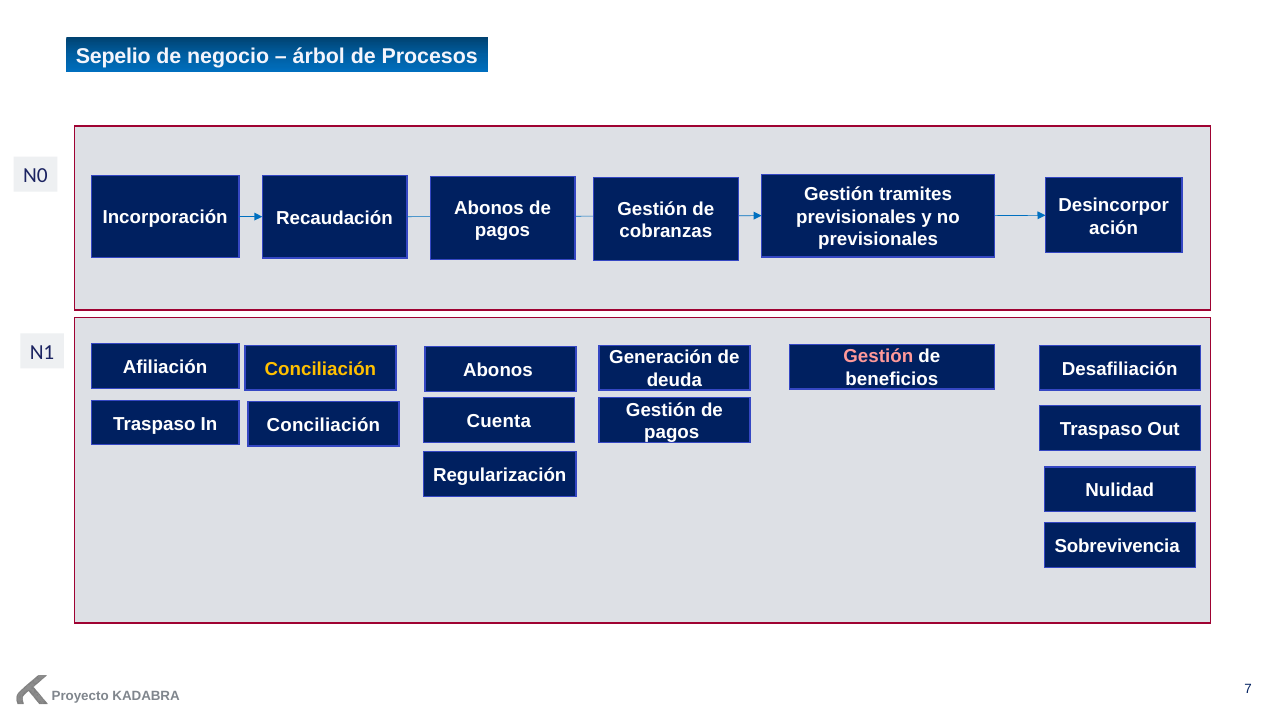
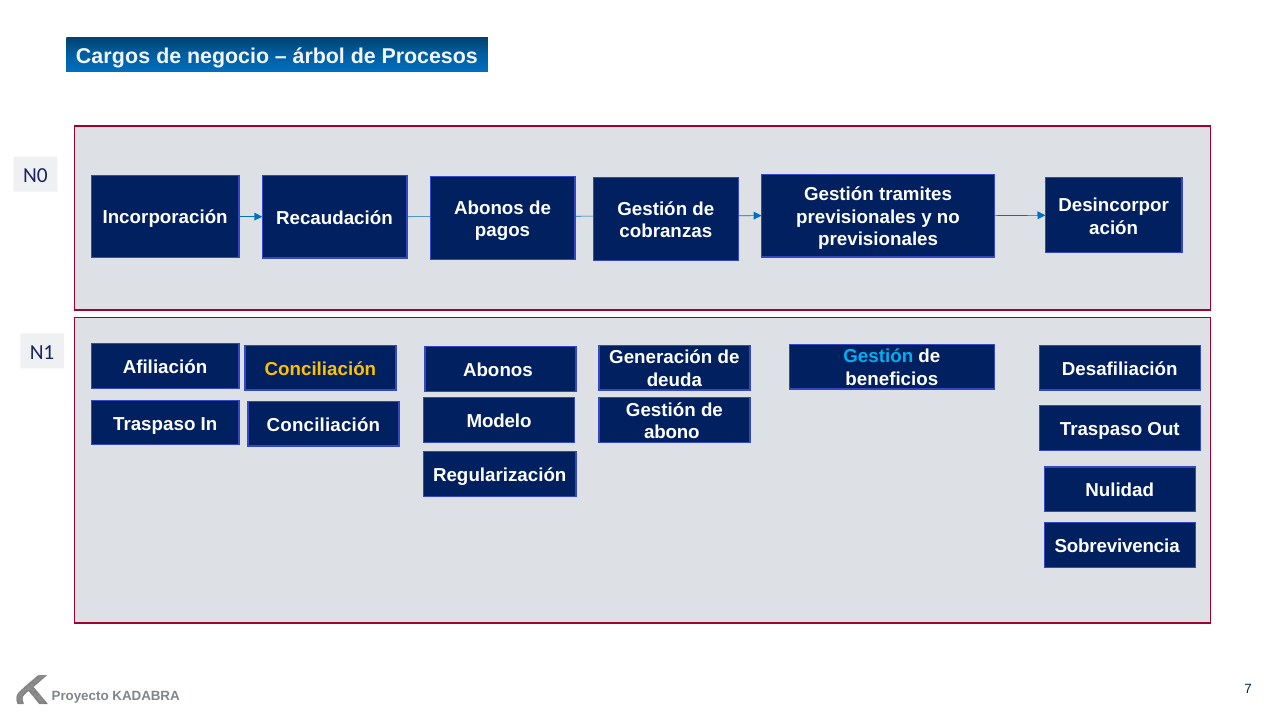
Sepelio: Sepelio -> Cargos
Gestión at (878, 357) colour: pink -> light blue
Cuenta: Cuenta -> Modelo
pagos at (672, 432): pagos -> abono
